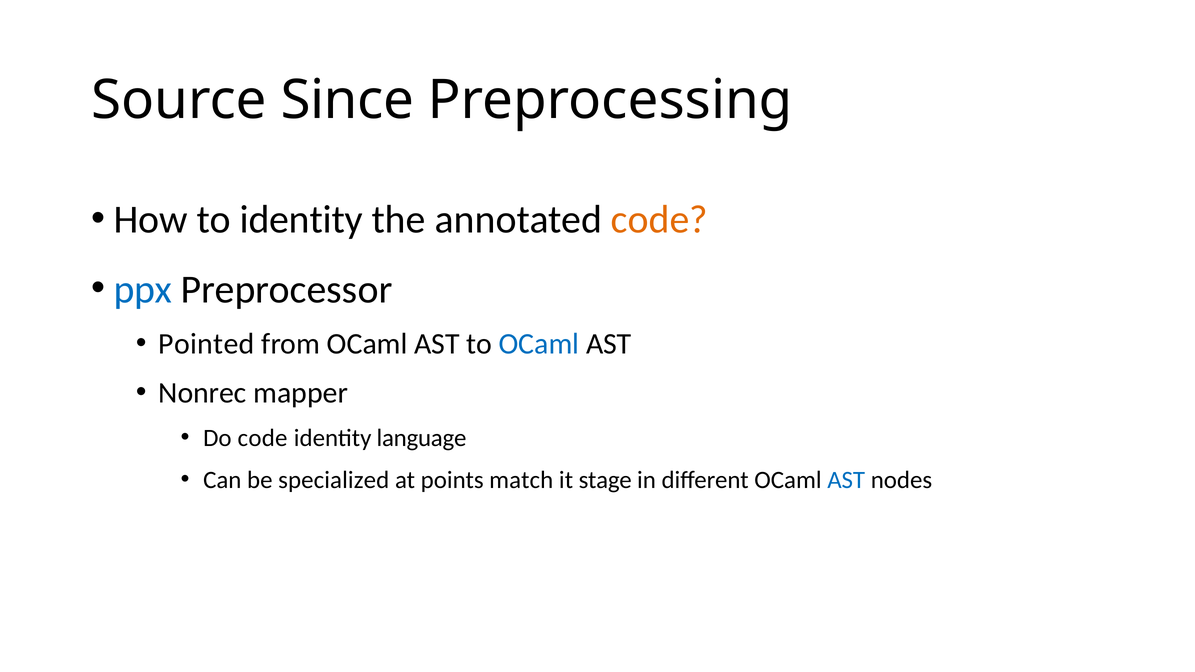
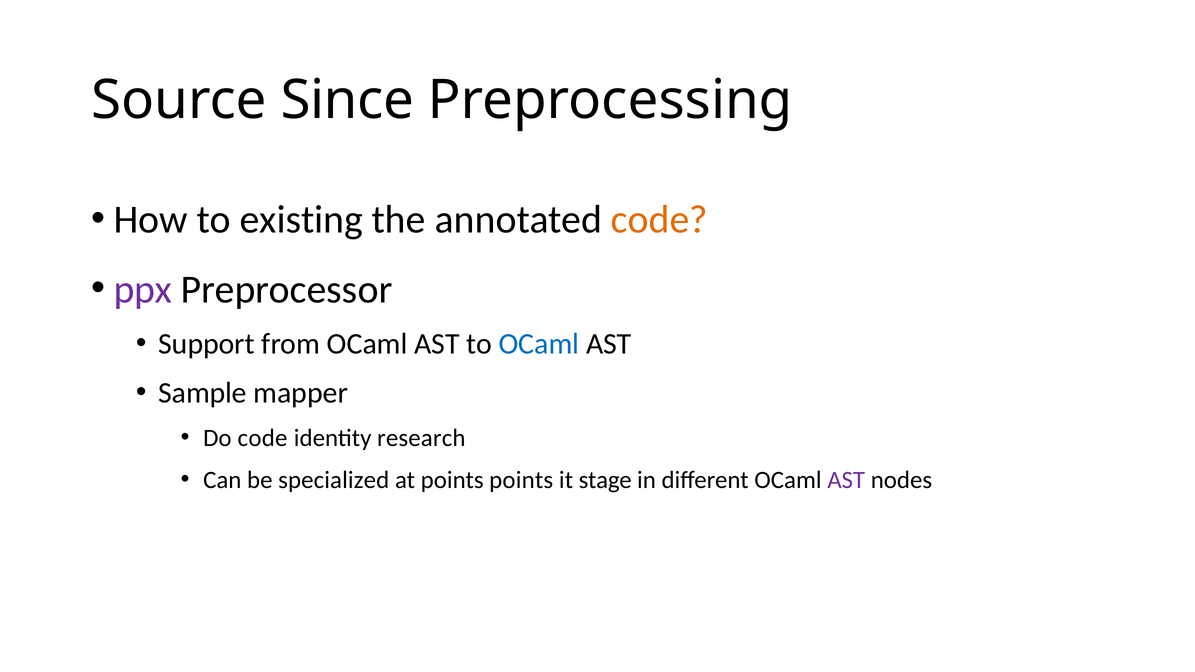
to identity: identity -> existing
ppx colour: blue -> purple
Pointed: Pointed -> Support
Nonrec: Nonrec -> Sample
language: language -> research
points match: match -> points
AST at (846, 480) colour: blue -> purple
